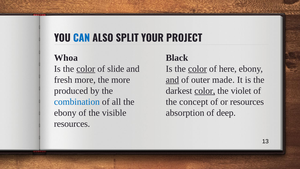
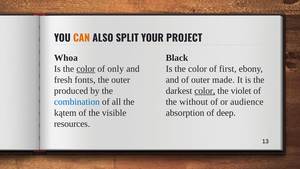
CAN colour: blue -> orange
slide: slide -> only
color at (197, 69) underline: present -> none
here: here -> first
fresh more: more -> fonts
the more: more -> outer
and at (172, 80) underline: present -> none
concept: concept -> without
or resources: resources -> audience
ebony at (65, 113): ebony -> kątem
